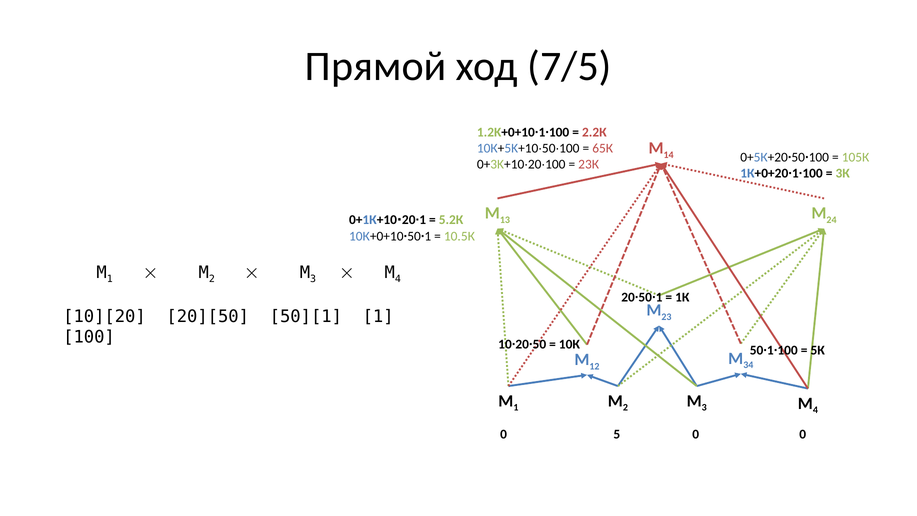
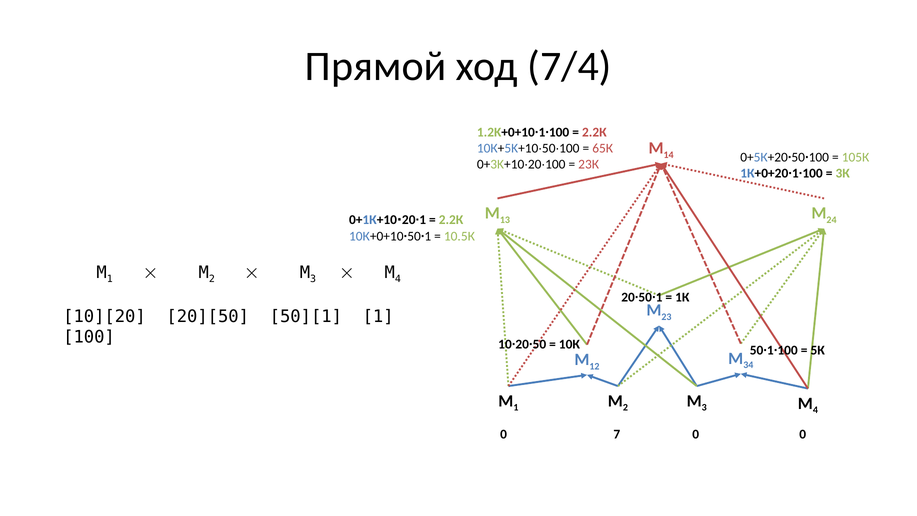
7/5: 7/5 -> 7/4
5.2К at (451, 220): 5.2К -> 2.2К
5: 5 -> 7
